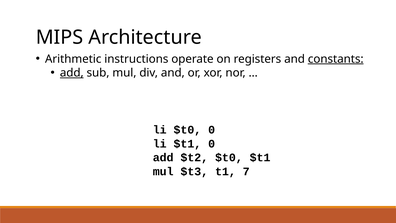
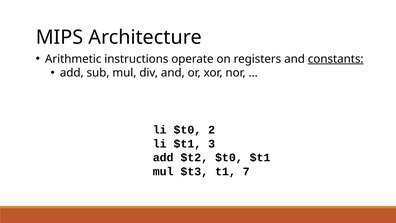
add at (72, 73) underline: present -> none
$t0 0: 0 -> 2
$t1 0: 0 -> 3
